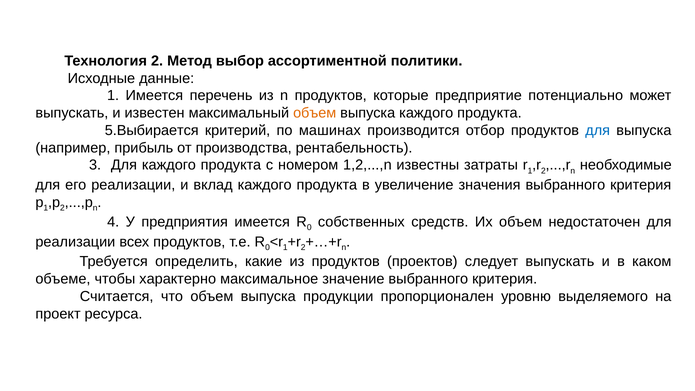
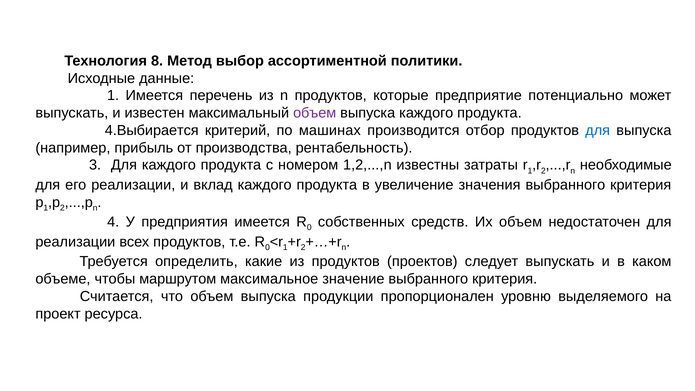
Технология 2: 2 -> 8
объем at (315, 113) colour: orange -> purple
5.Выбирается: 5.Выбирается -> 4.Выбирается
характерно: характерно -> маршрутом
